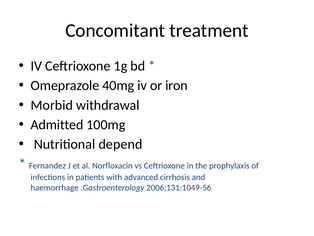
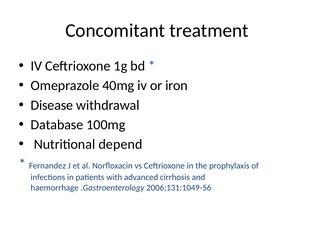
Morbid: Morbid -> Disease
Admitted: Admitted -> Database
